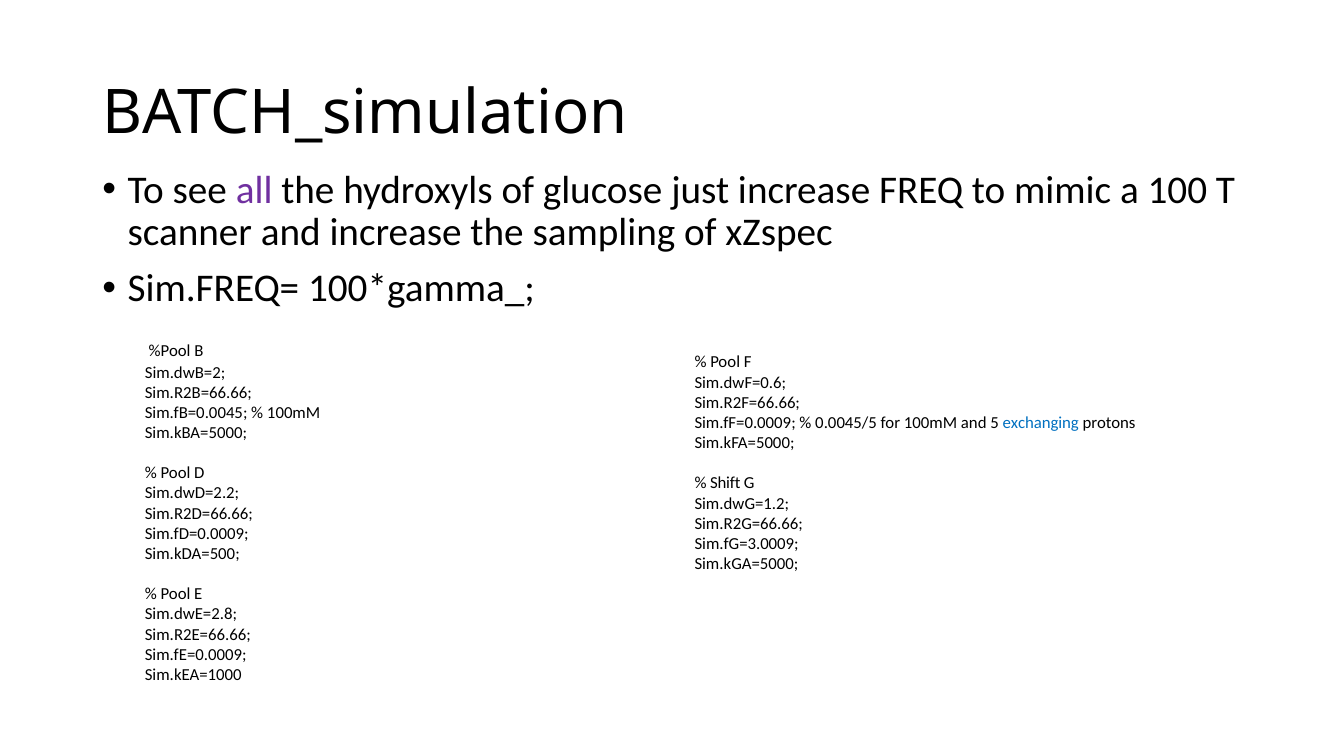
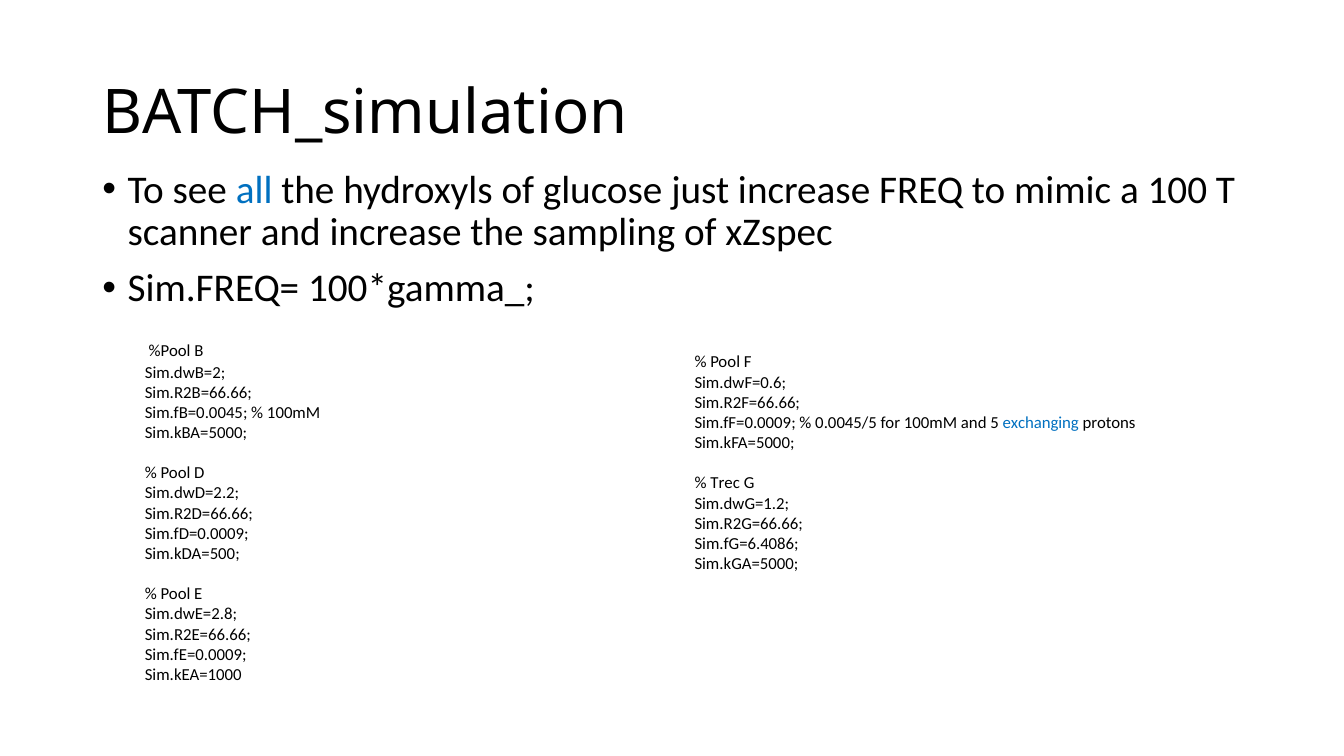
all colour: purple -> blue
Shift: Shift -> Trec
Sim.fG=3.0009: Sim.fG=3.0009 -> Sim.fG=6.4086
